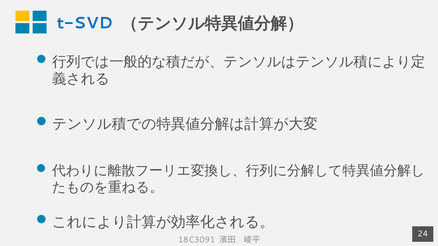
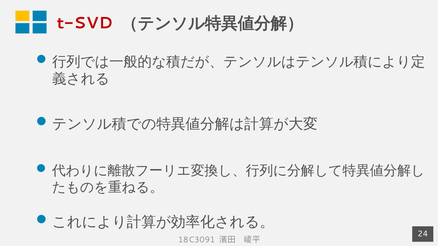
t-SVD colour: blue -> red
